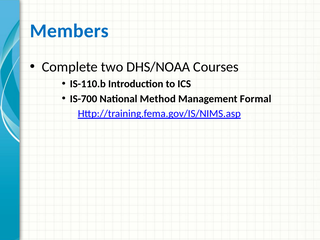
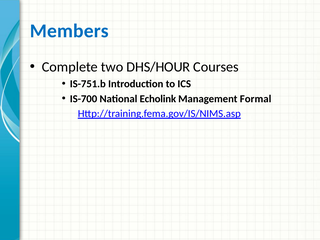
DHS/NOAA: DHS/NOAA -> DHS/HOUR
IS-110.b: IS-110.b -> IS-751.b
Method: Method -> Echolink
